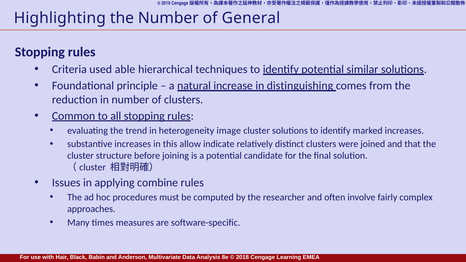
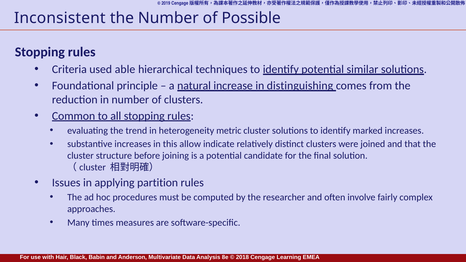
Highlighting: Highlighting -> Inconsistent
General: General -> Possible
image: image -> metric
combine: combine -> partition
